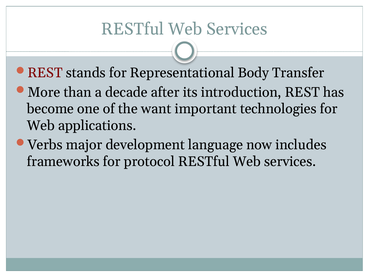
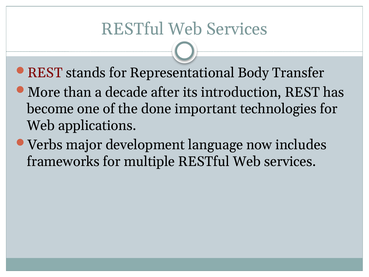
want: want -> done
protocol: protocol -> multiple
